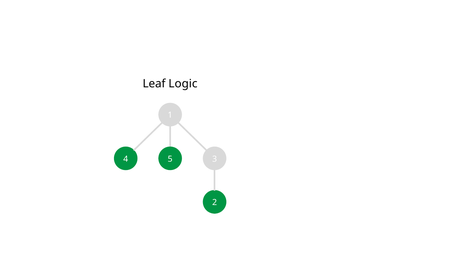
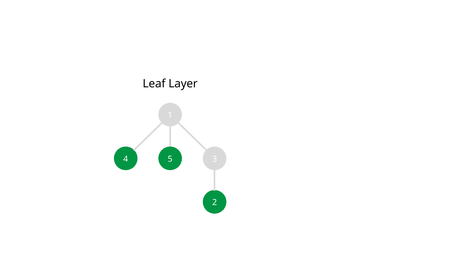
Logic: Logic -> Layer
